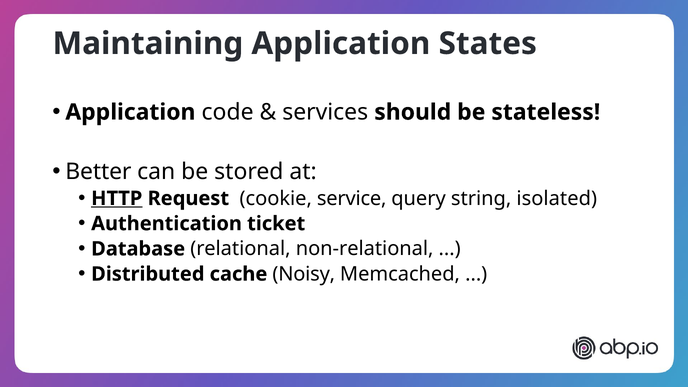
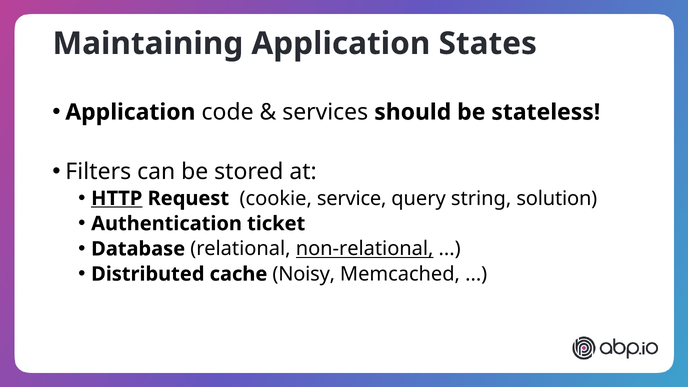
Better: Better -> Filters
isolated: isolated -> solution
non-relational underline: none -> present
